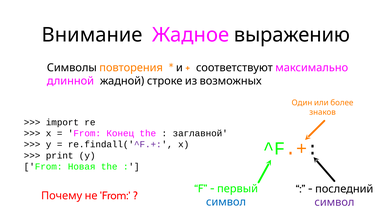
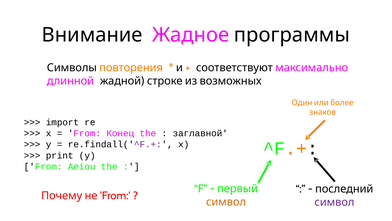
выражению: выражению -> программы
Новая: Новая -> Aeiou
символ at (226, 202) colour: blue -> orange
